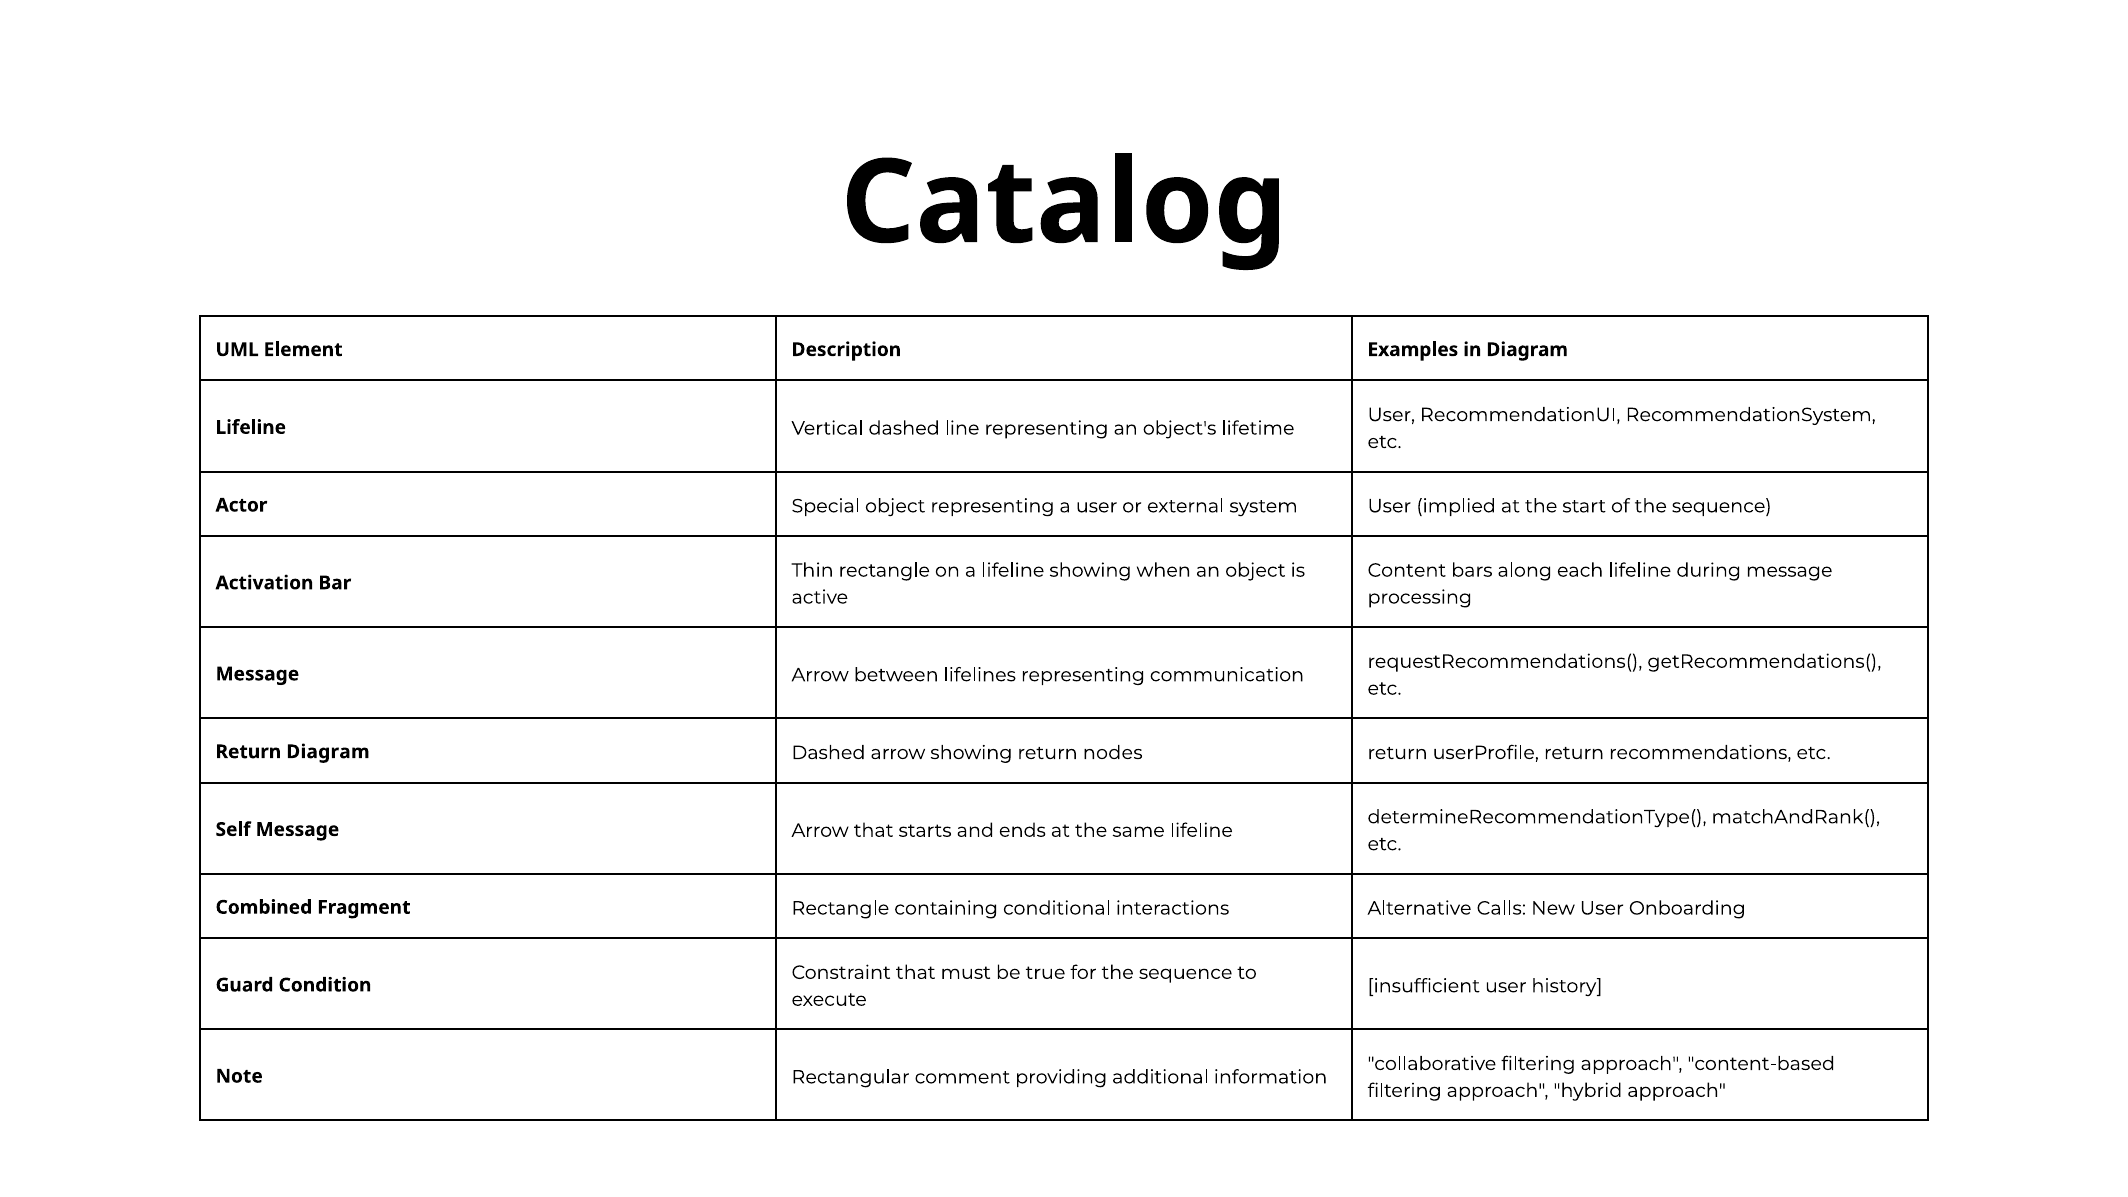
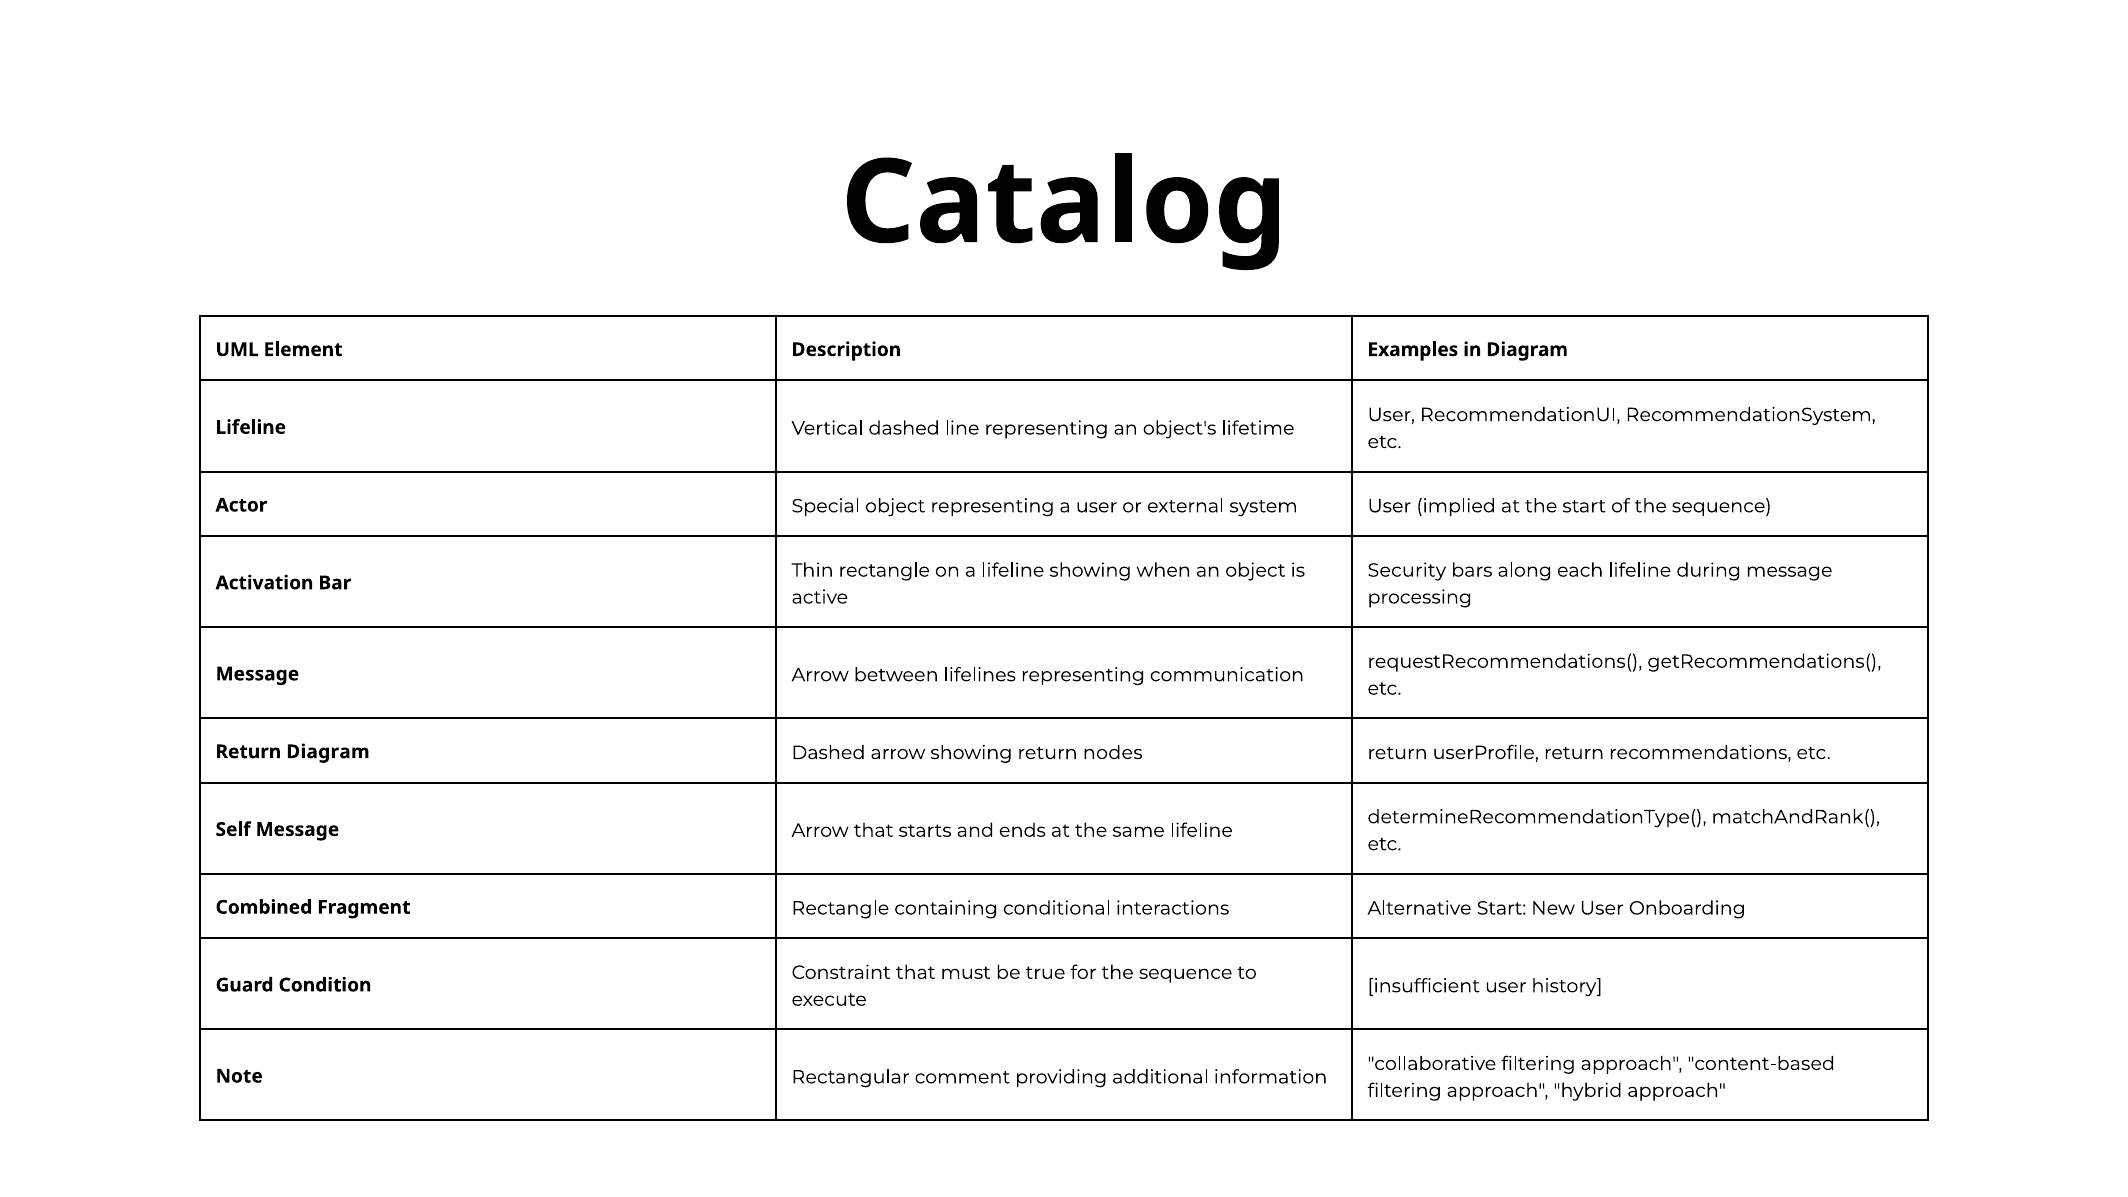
Content: Content -> Security
Alternative Calls: Calls -> Start
